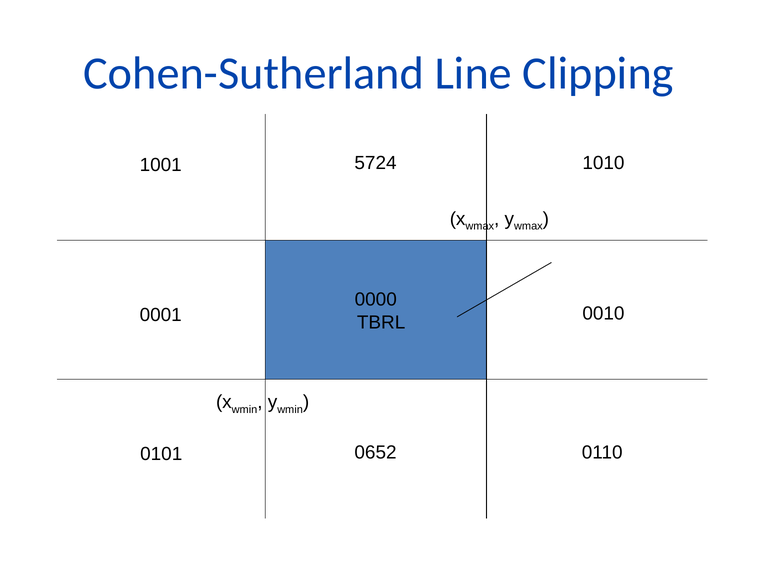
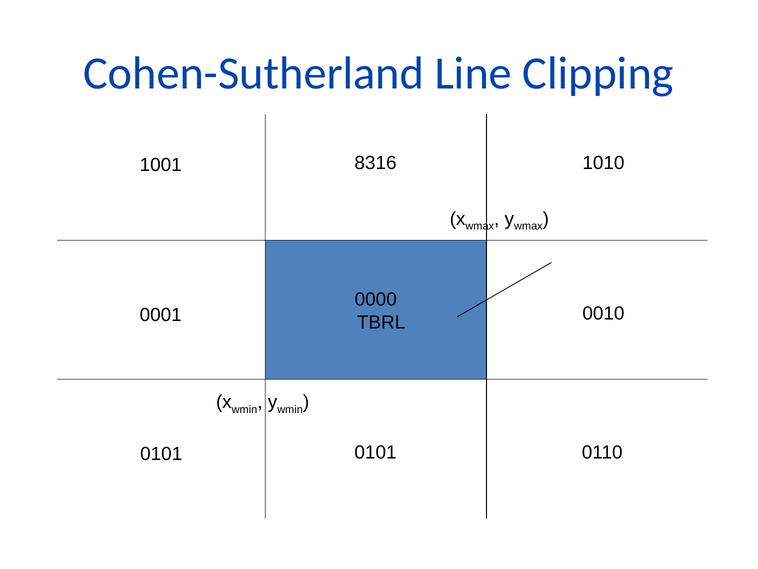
5724: 5724 -> 8316
0101 0652: 0652 -> 0101
